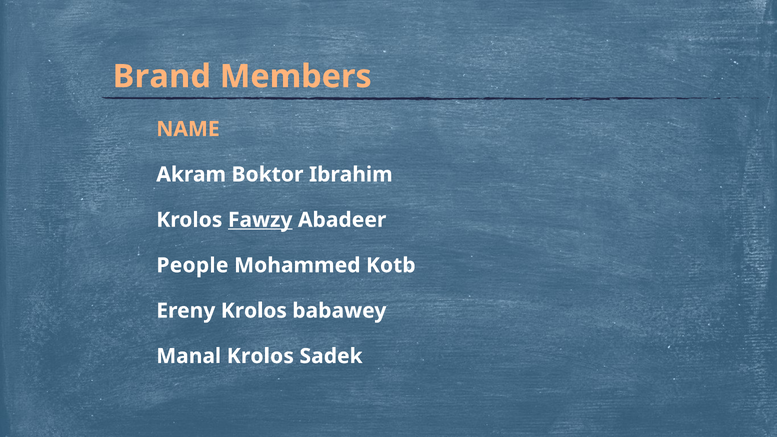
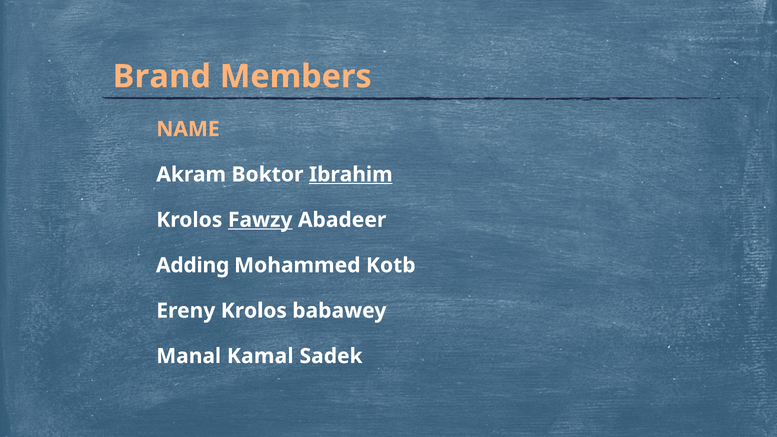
Ibrahim underline: none -> present
People: People -> Adding
Manal Krolos: Krolos -> Kamal
